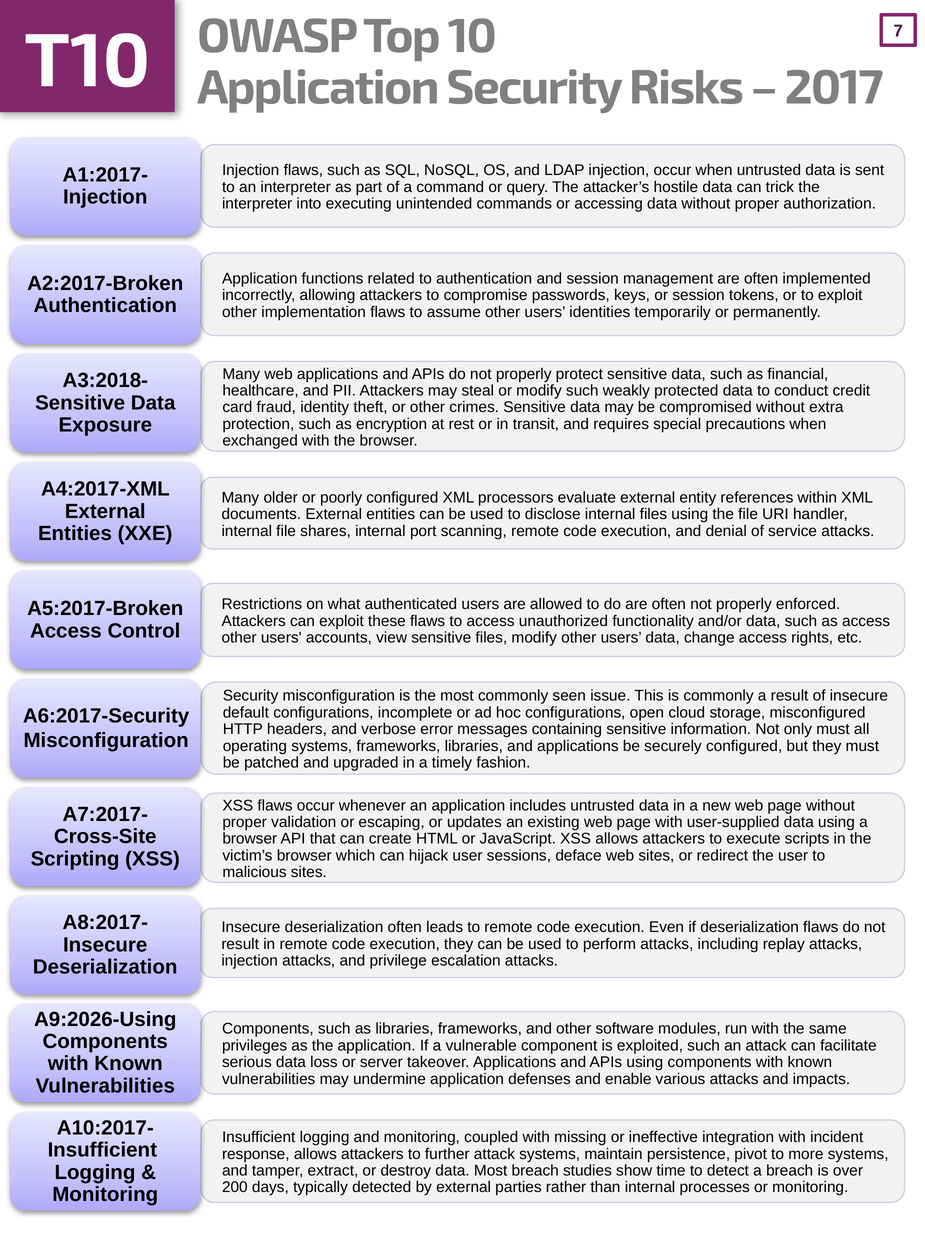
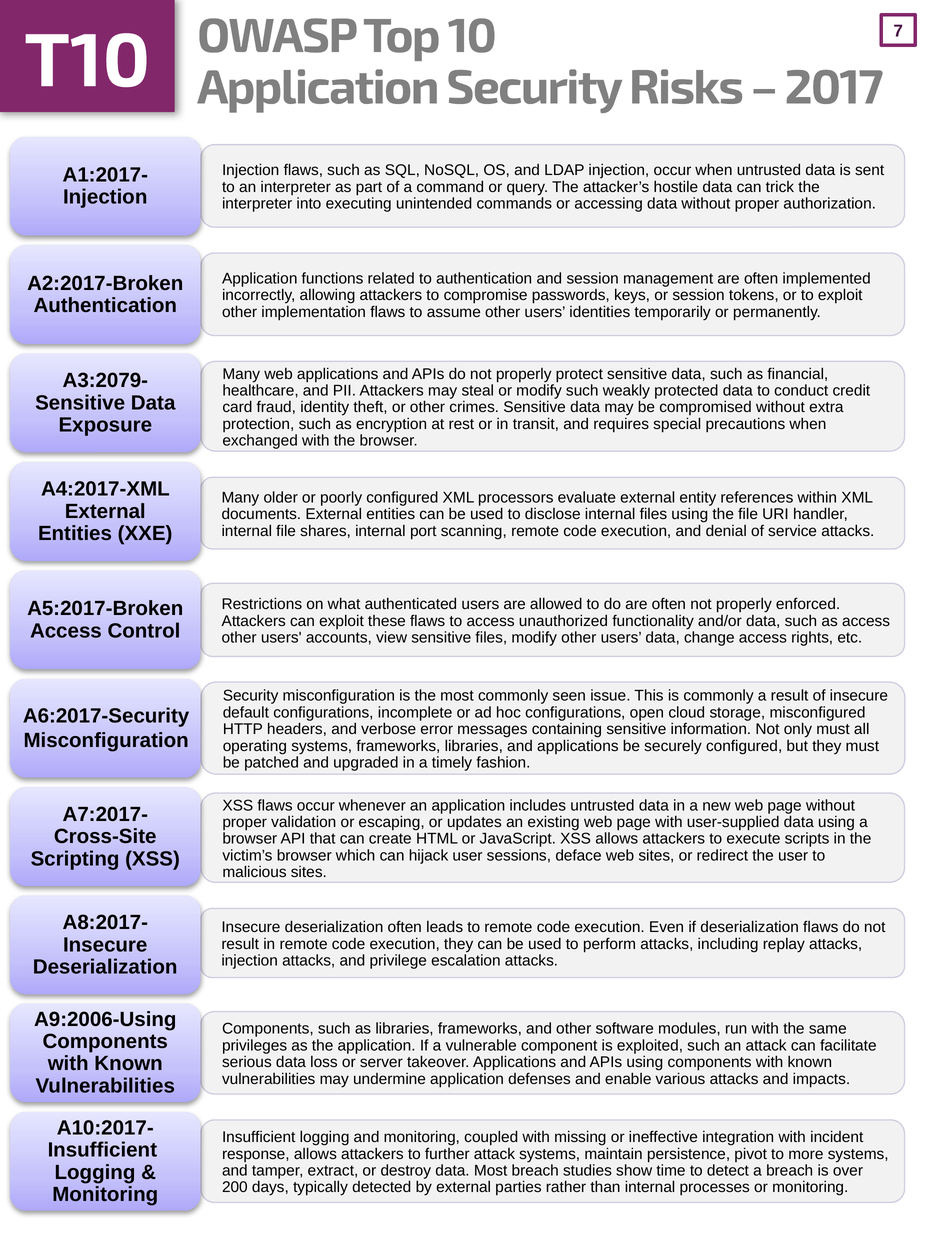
A3:2018-: A3:2018- -> A3:2079-
A9:2026-Using: A9:2026-Using -> A9:2006-Using
